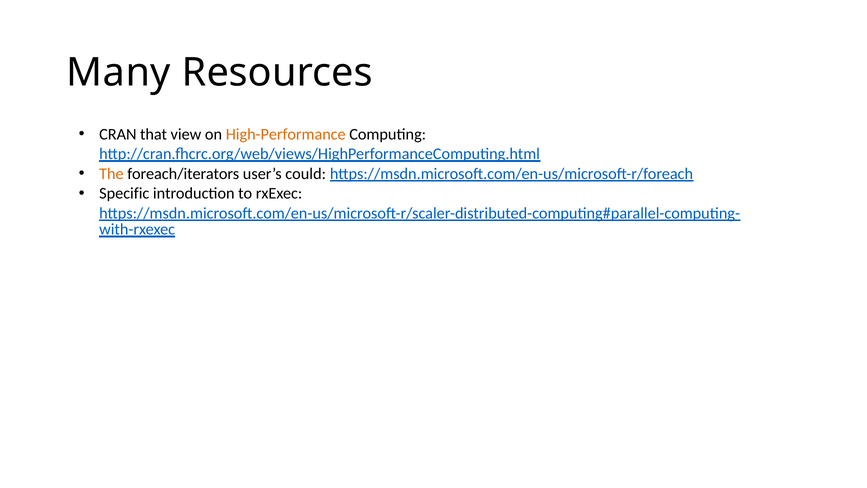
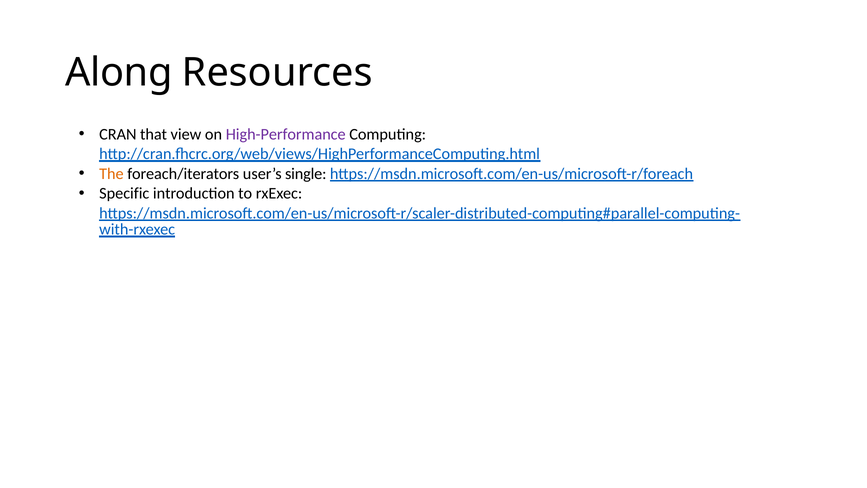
Many: Many -> Along
High-Performance colour: orange -> purple
could: could -> single
